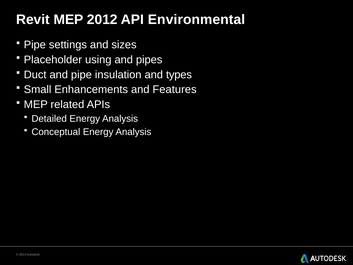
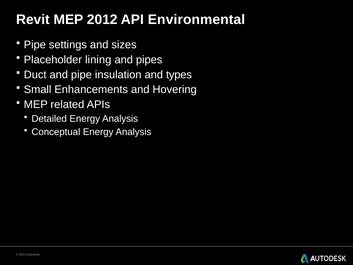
using: using -> lining
Features: Features -> Hovering
